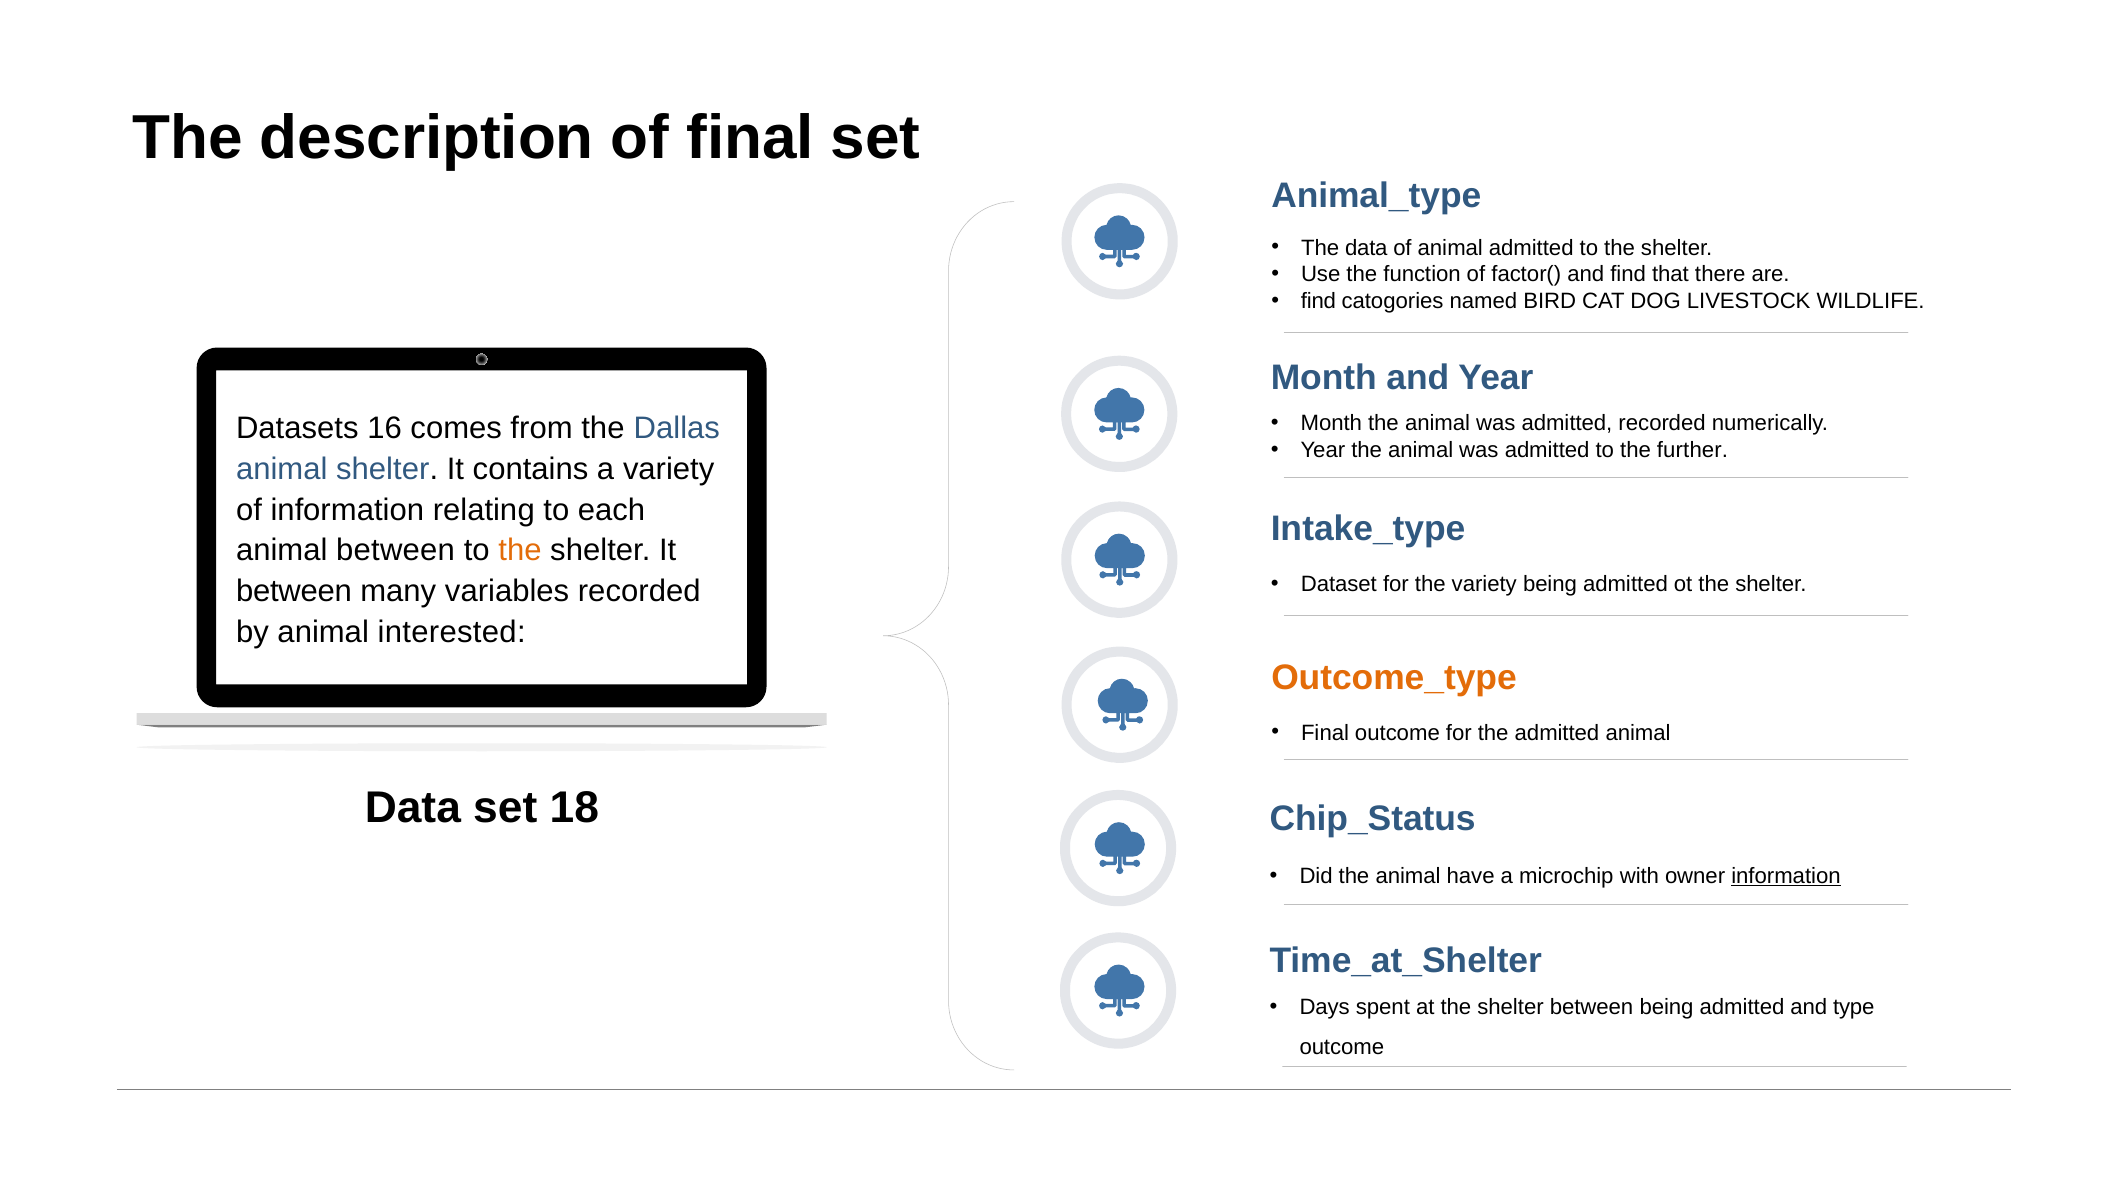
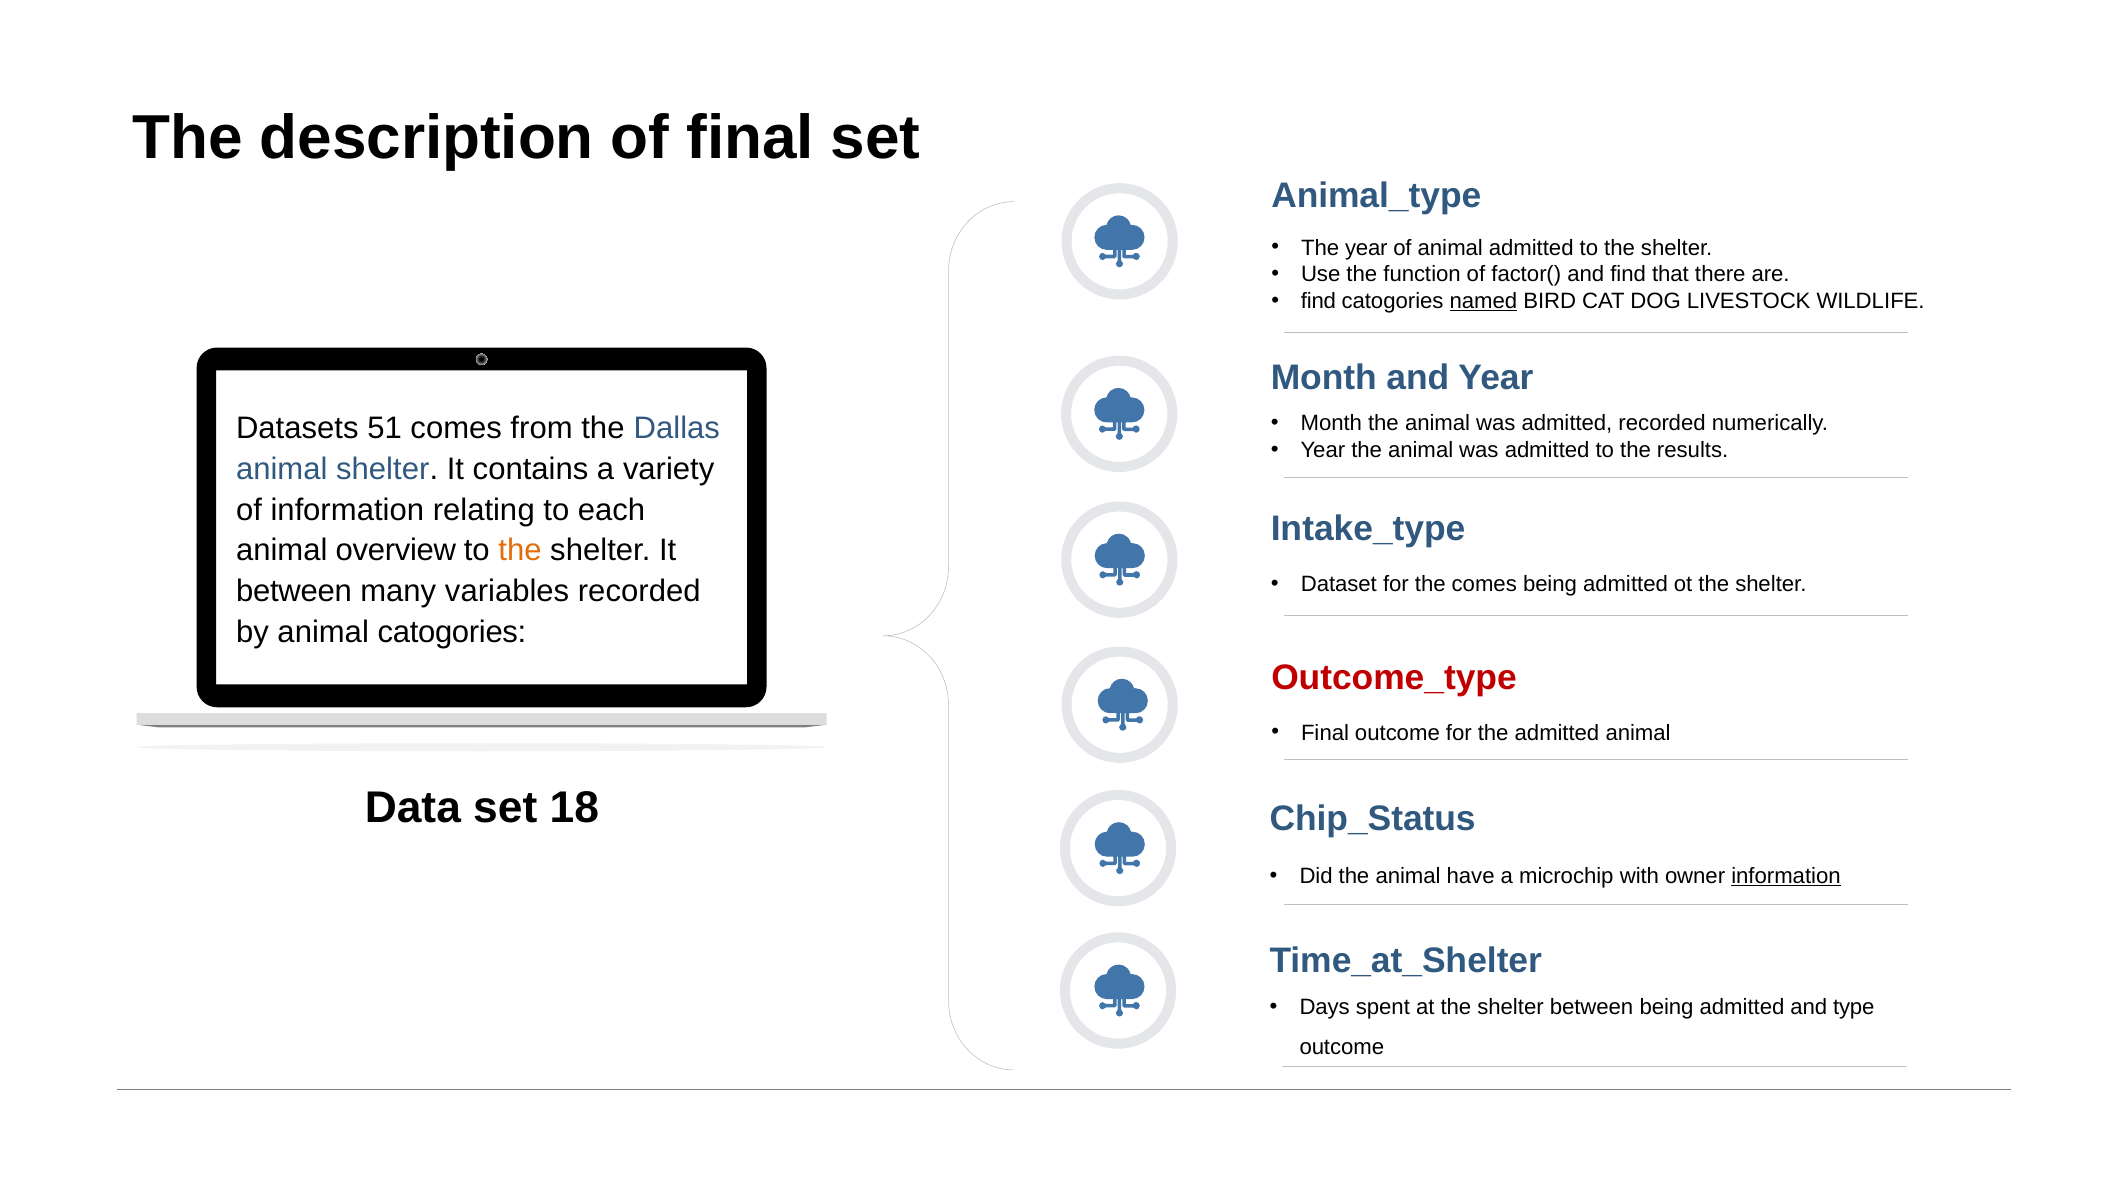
The data: data -> year
named underline: none -> present
16: 16 -> 51
further: further -> results
animal between: between -> overview
the variety: variety -> comes
animal interested: interested -> catogories
Outcome_type colour: orange -> red
